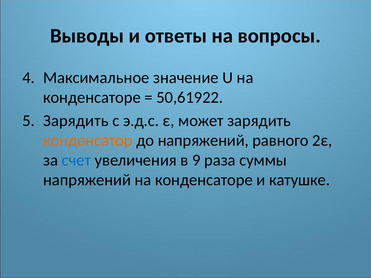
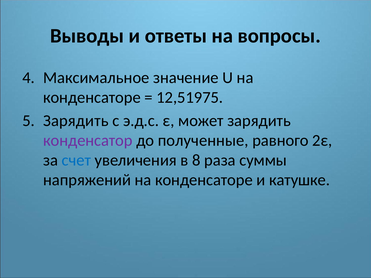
50,61922: 50,61922 -> 12,51975
конденсатор colour: orange -> purple
до напряжений: напряжений -> полученные
9: 9 -> 8
